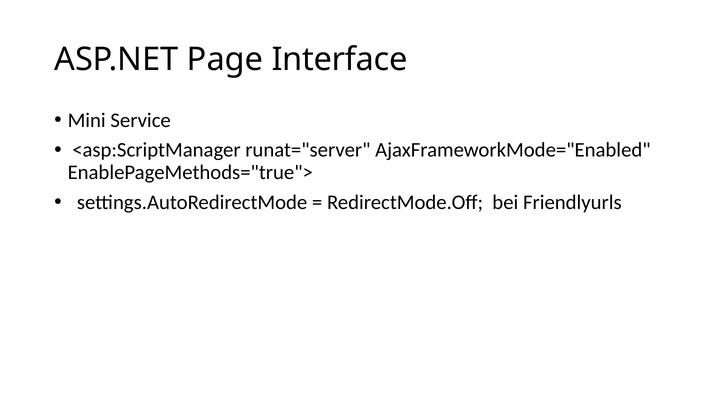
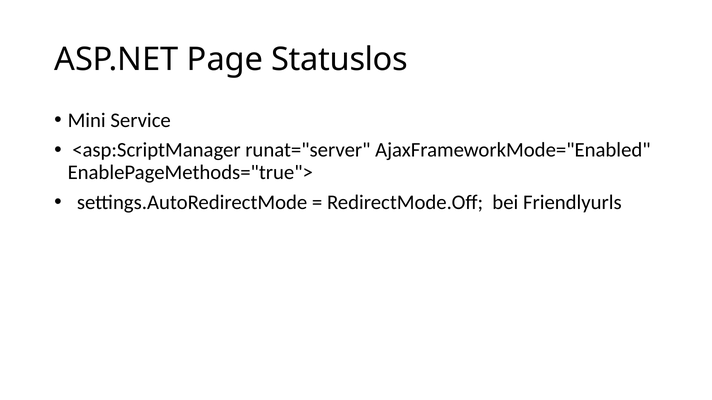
Interface: Interface -> Statuslos
